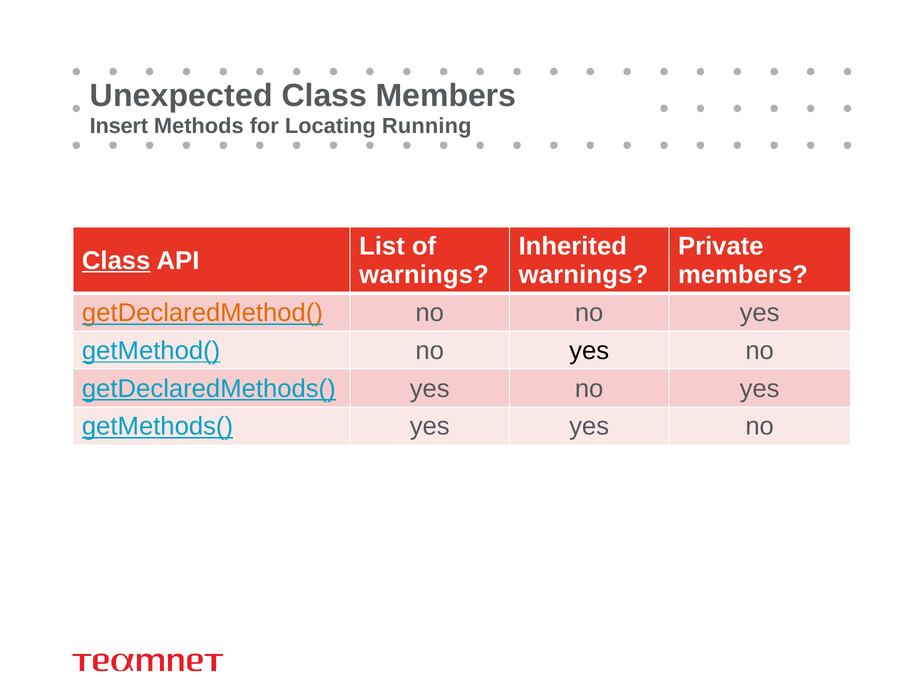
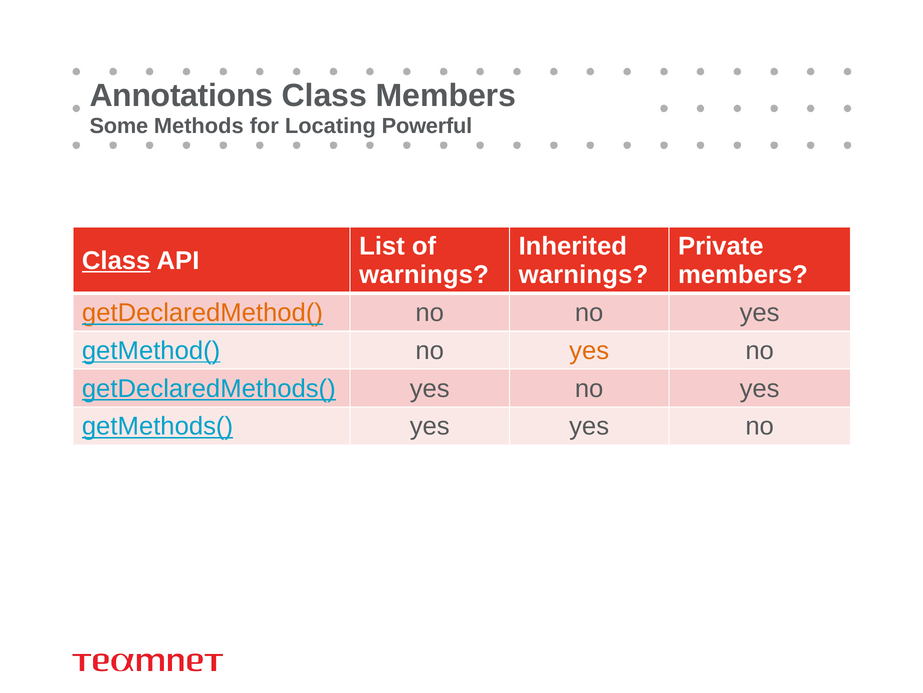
Unexpected: Unexpected -> Annotations
Insert: Insert -> Some
Running: Running -> Powerful
yes at (589, 350) colour: black -> orange
